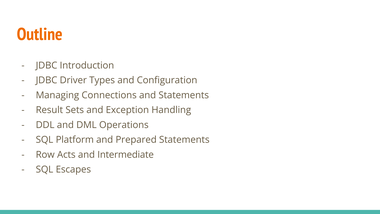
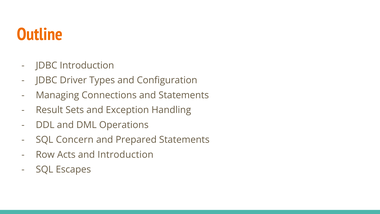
Platform: Platform -> Concern
and Intermediate: Intermediate -> Introduction
